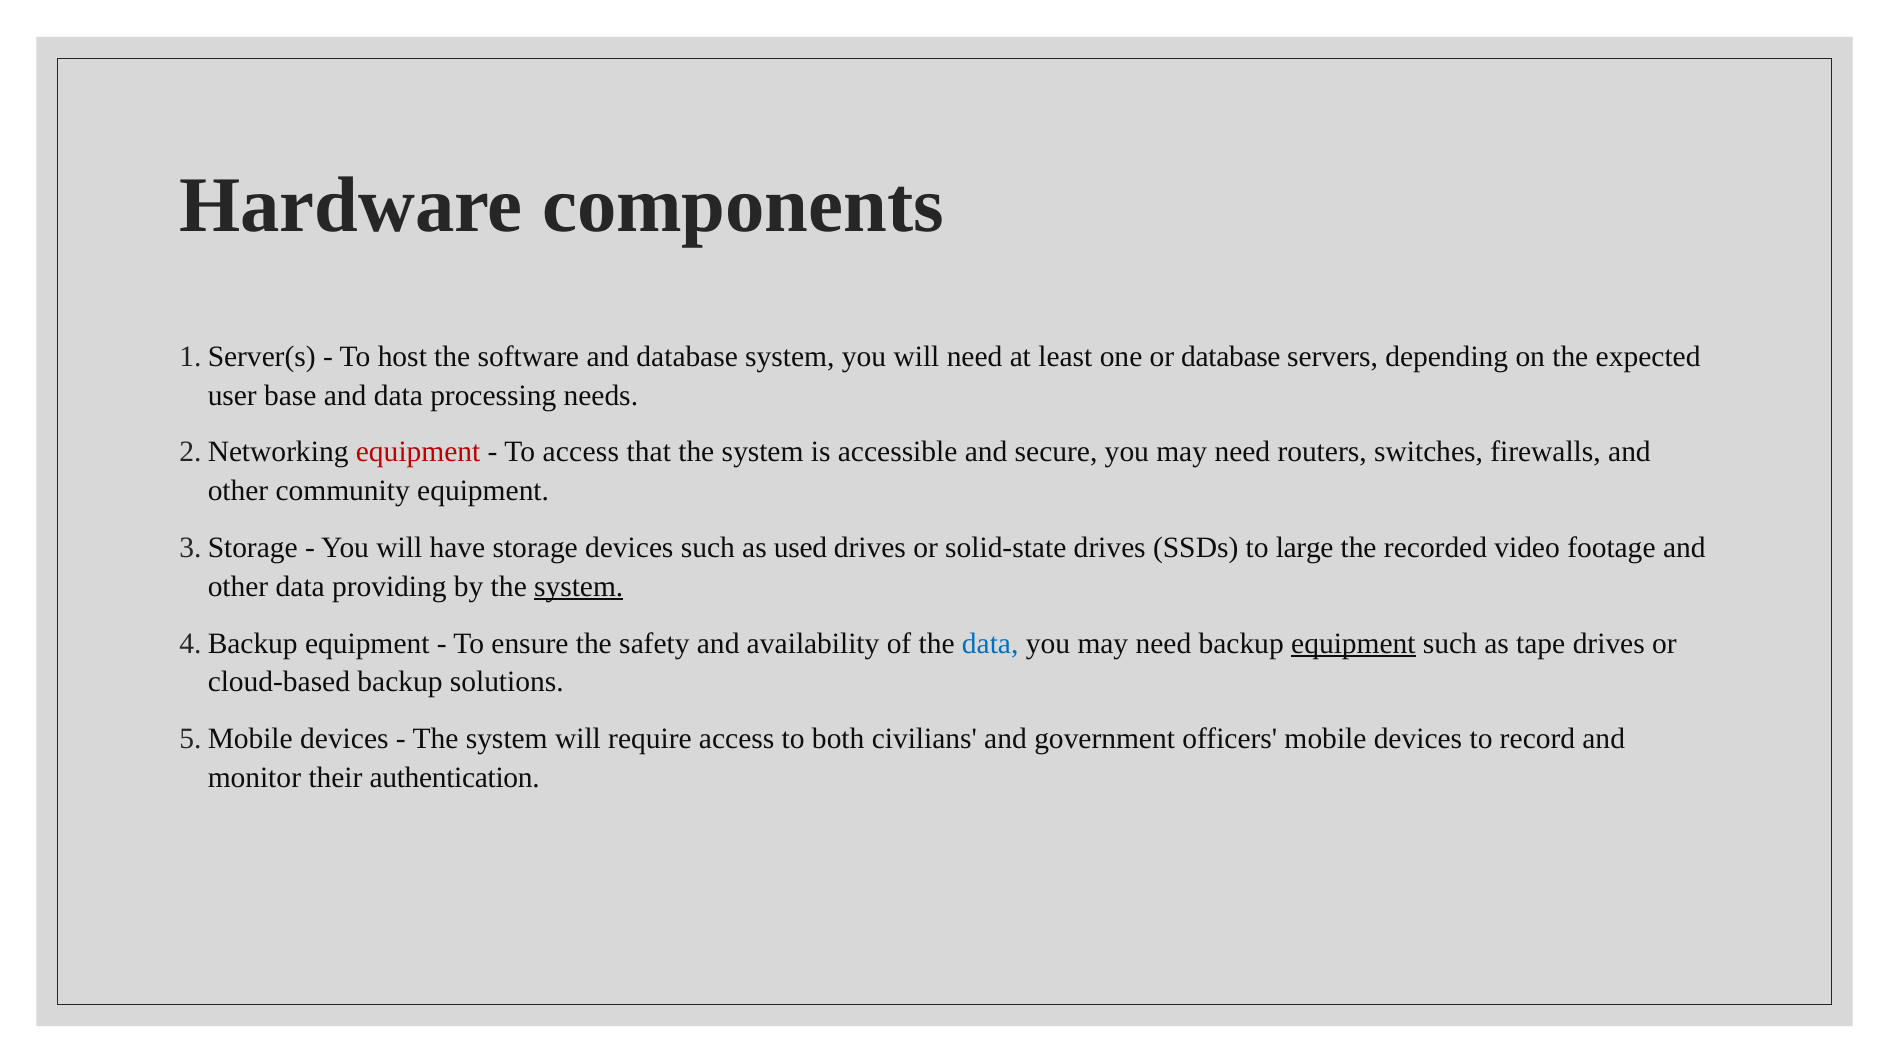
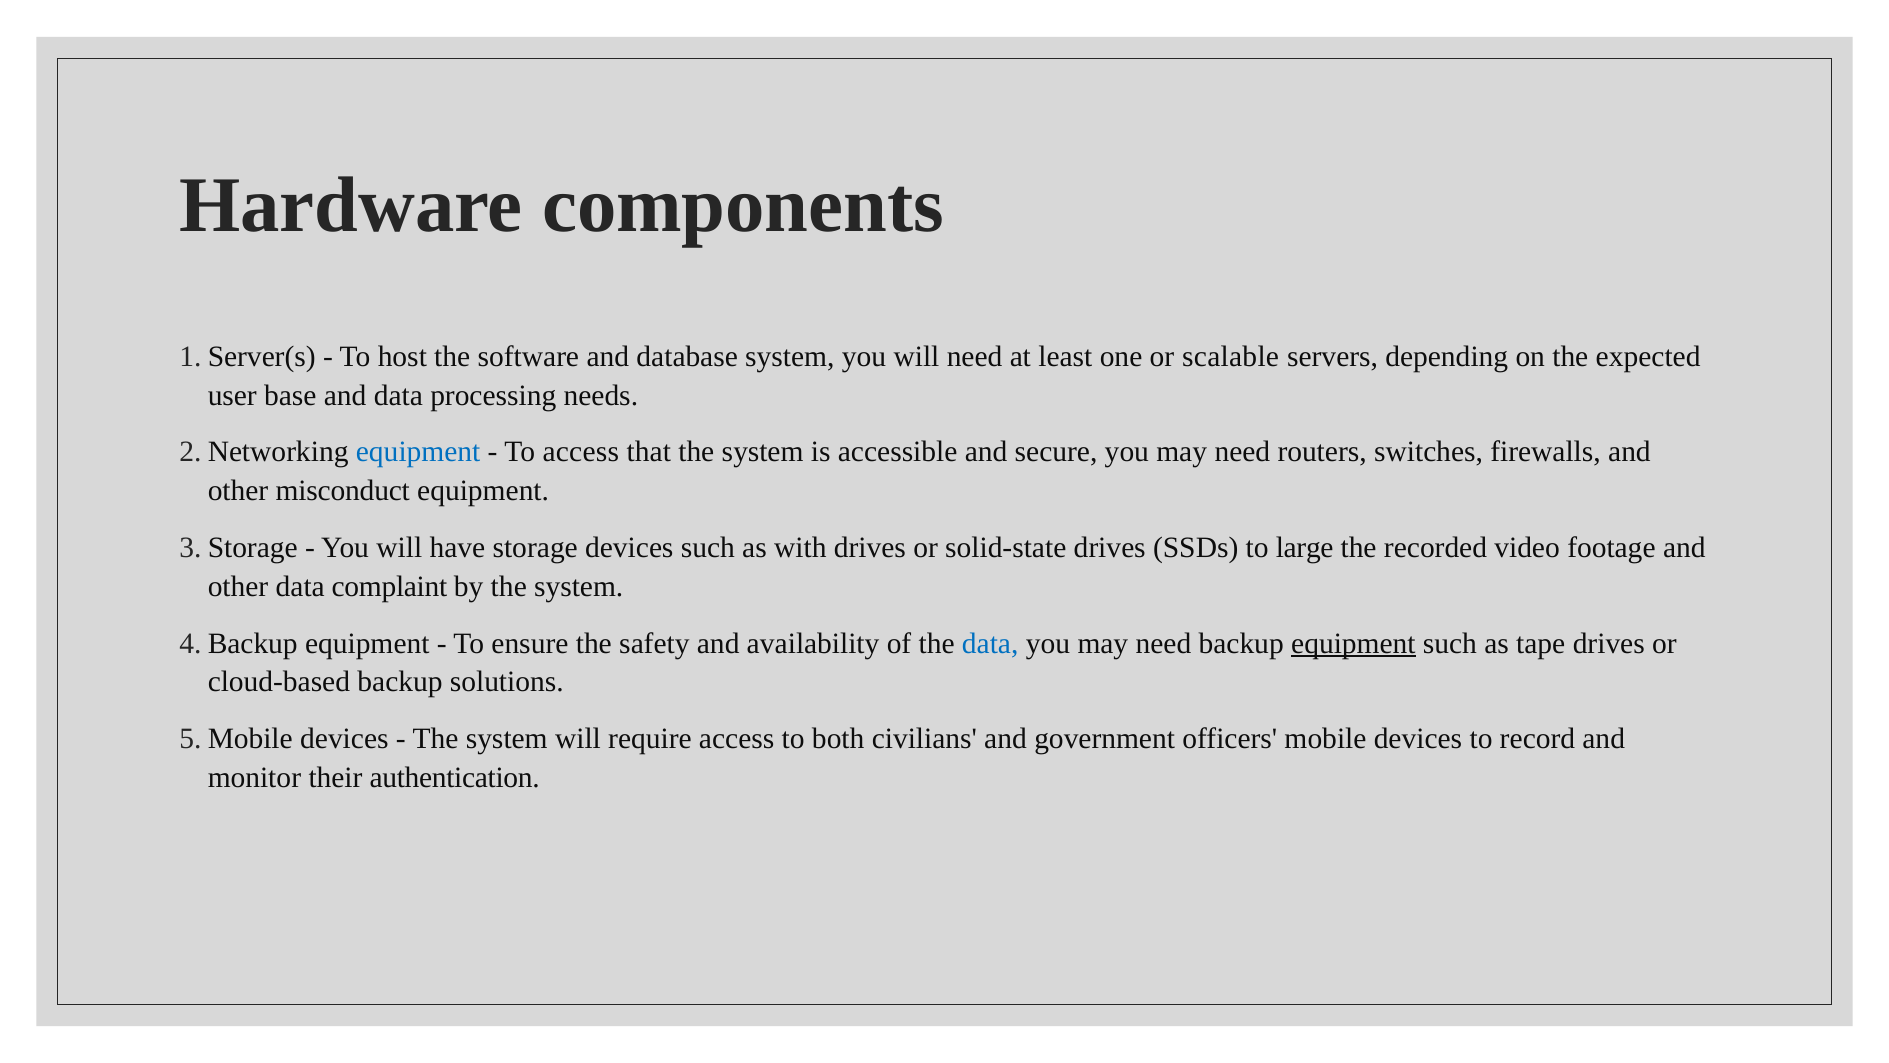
or database: database -> scalable
equipment at (418, 452) colour: red -> blue
community: community -> misconduct
used: used -> with
providing: providing -> complaint
system at (579, 586) underline: present -> none
